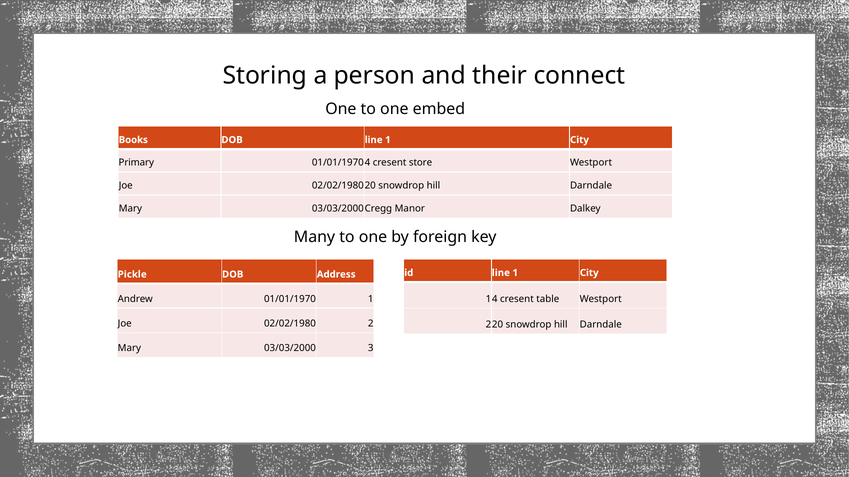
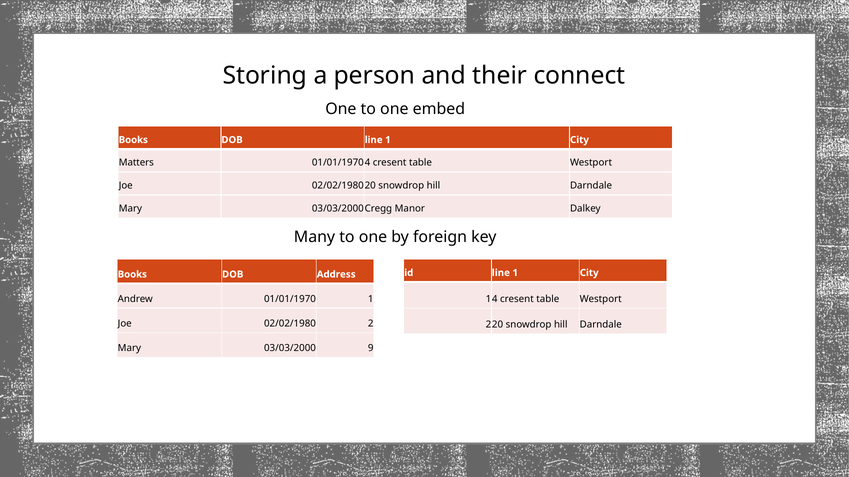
Primary: Primary -> Matters
store at (421, 163): store -> table
Pickle at (132, 275): Pickle -> Books
3: 3 -> 9
